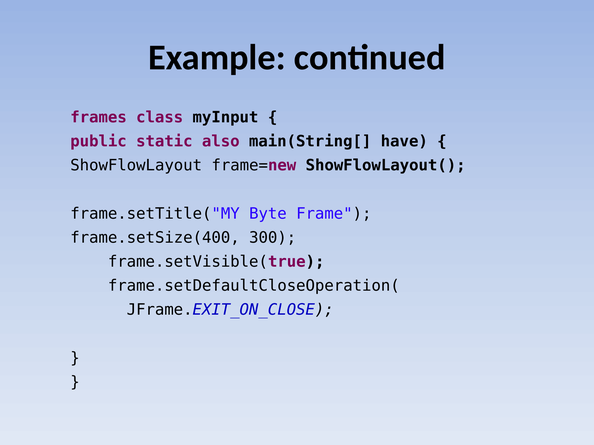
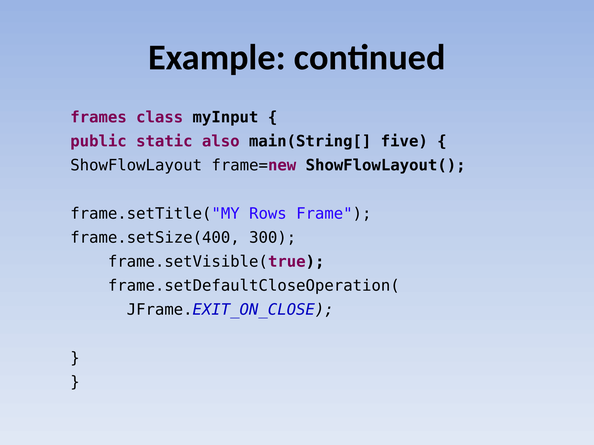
have: have -> five
Byte: Byte -> Rows
